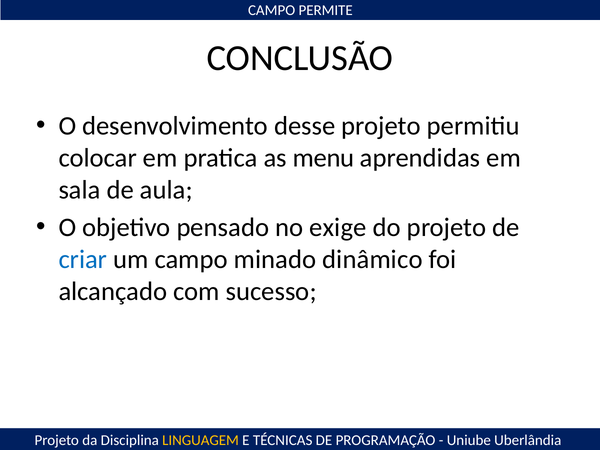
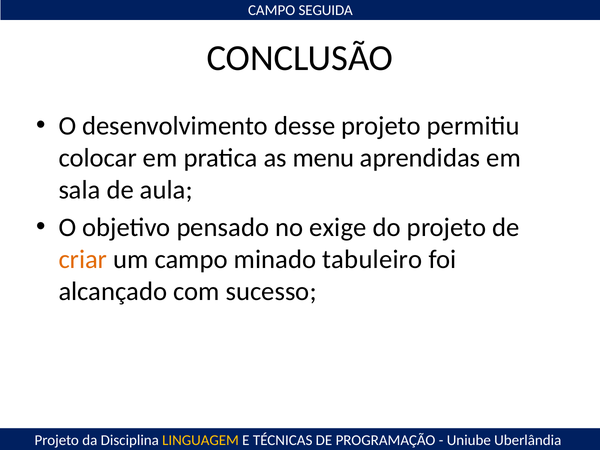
PERMITE: PERMITE -> SEGUIDA
criar colour: blue -> orange
dinâmico: dinâmico -> tabuleiro
